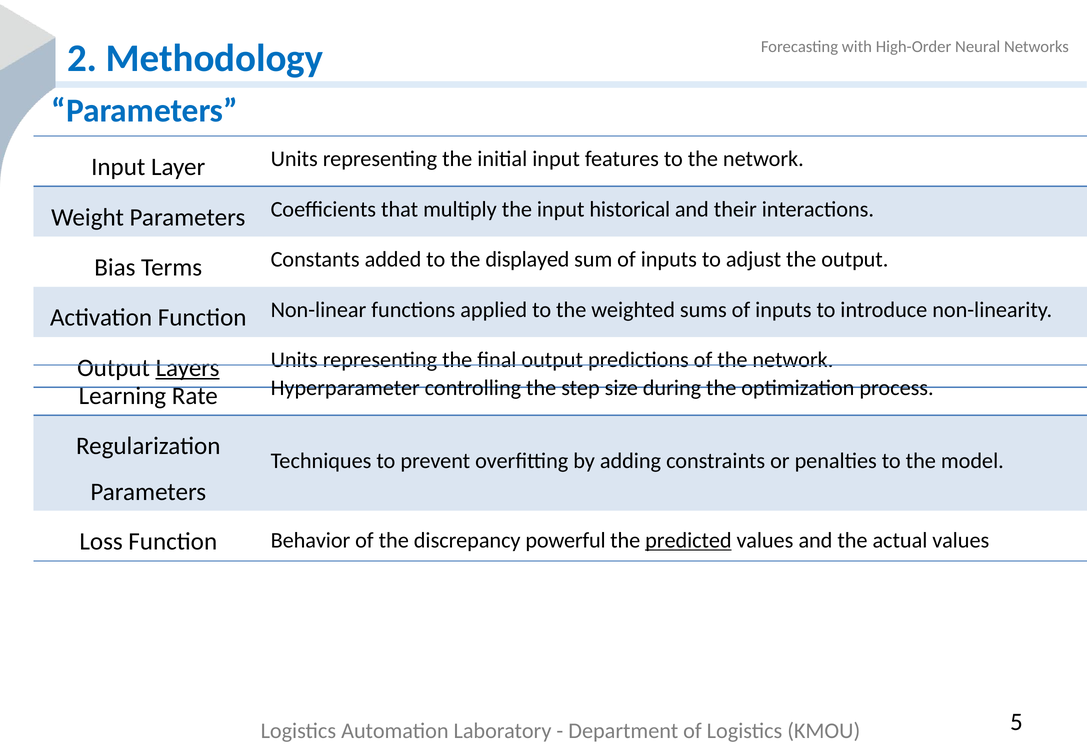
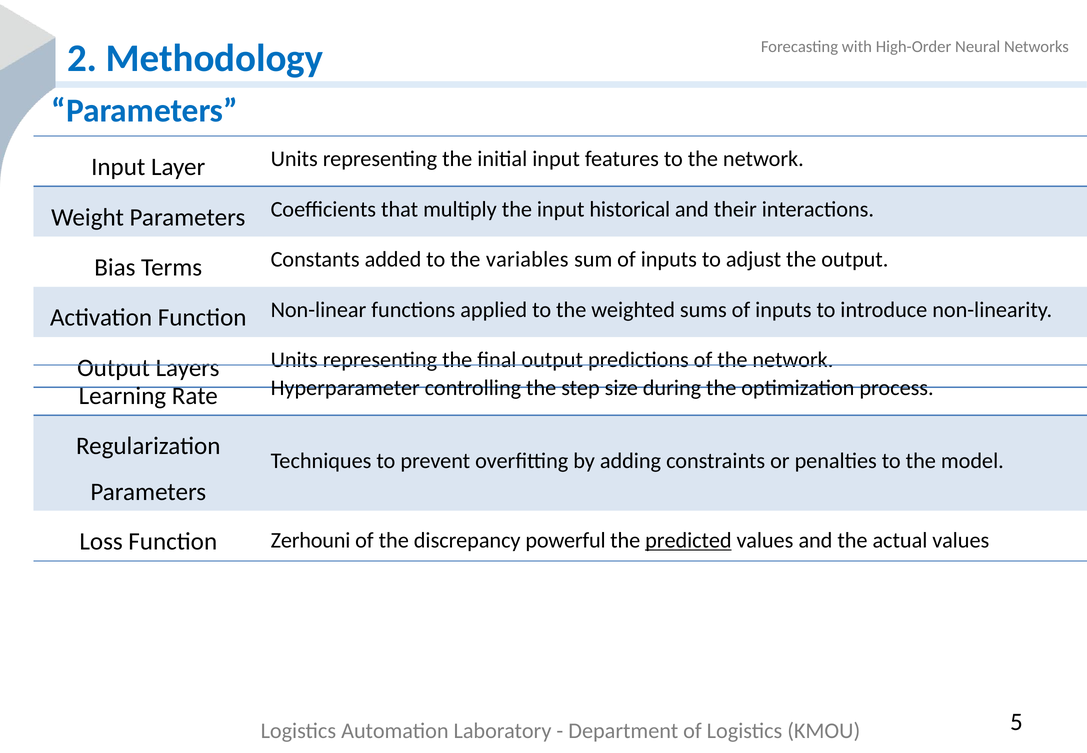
displayed: displayed -> variables
Layers underline: present -> none
Behavior: Behavior -> Zerhouni
